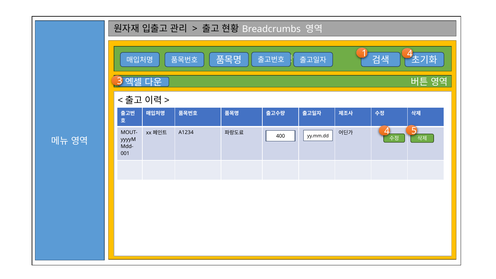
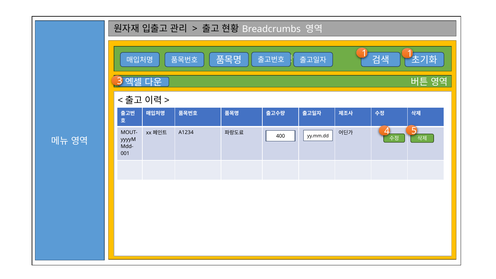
1 4: 4 -> 1
